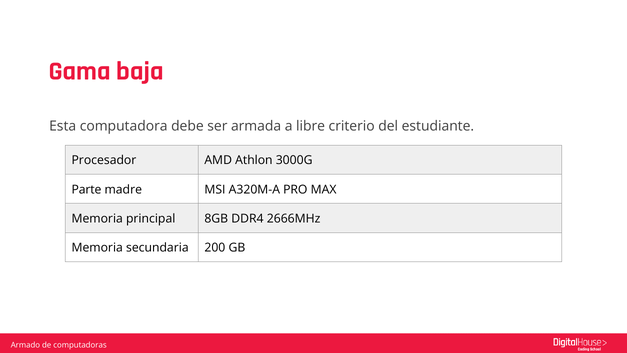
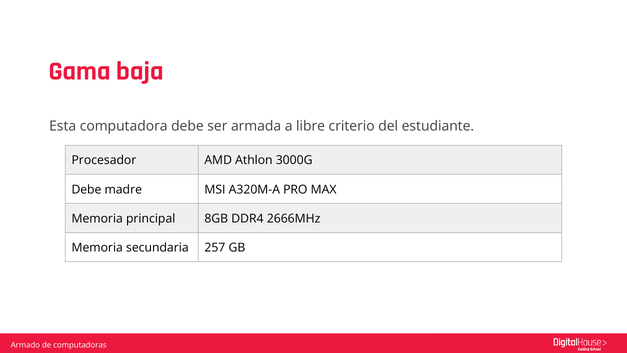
Parte at (86, 189): Parte -> Debe
200: 200 -> 257
